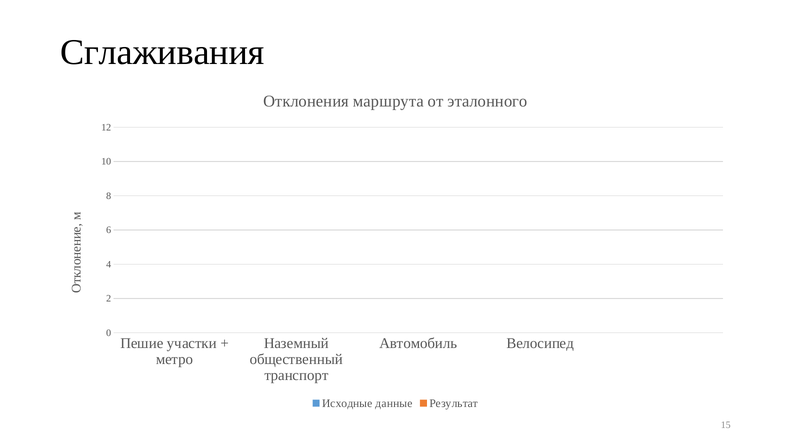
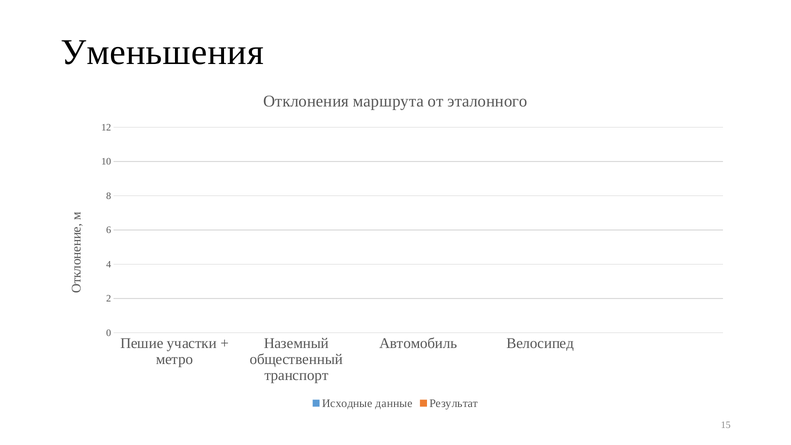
Сглаживания: Сглаживания -> Уменьшения
